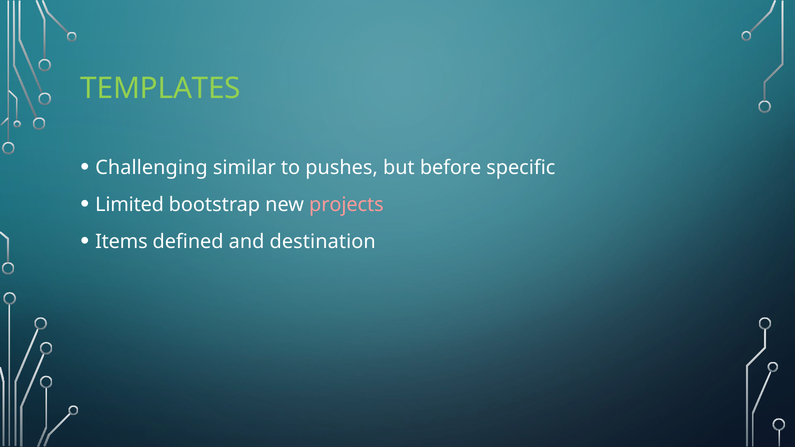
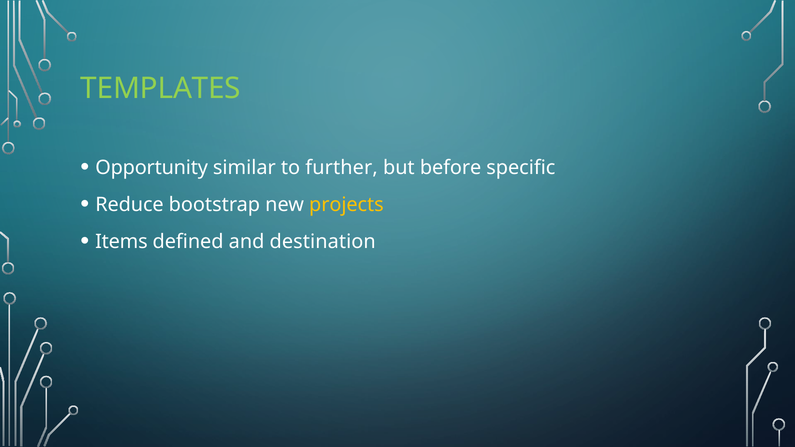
Challenging: Challenging -> Opportunity
pushes: pushes -> further
Limited: Limited -> Reduce
projects colour: pink -> yellow
